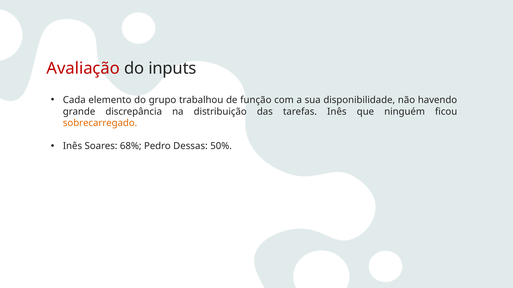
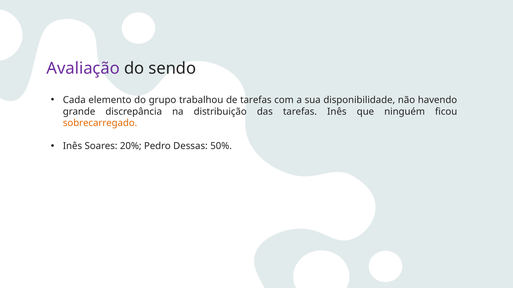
Avaliação colour: red -> purple
inputs: inputs -> sendo
de função: função -> tarefas
68%: 68% -> 20%
